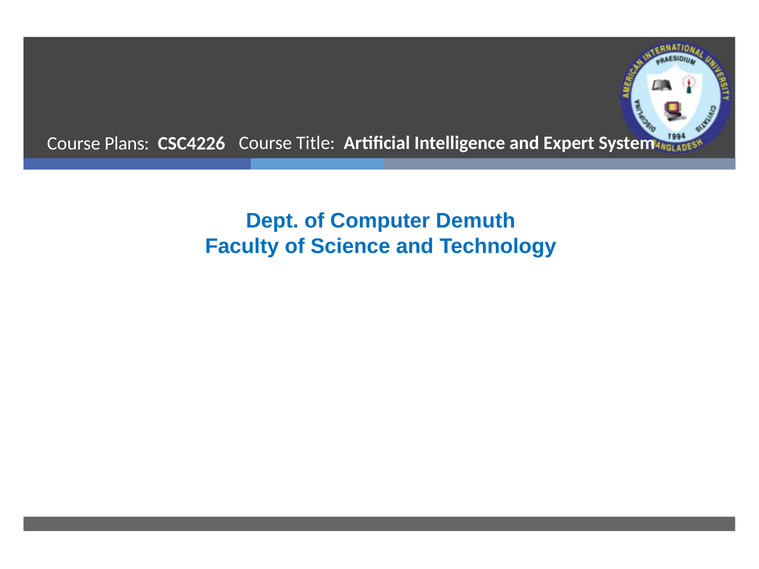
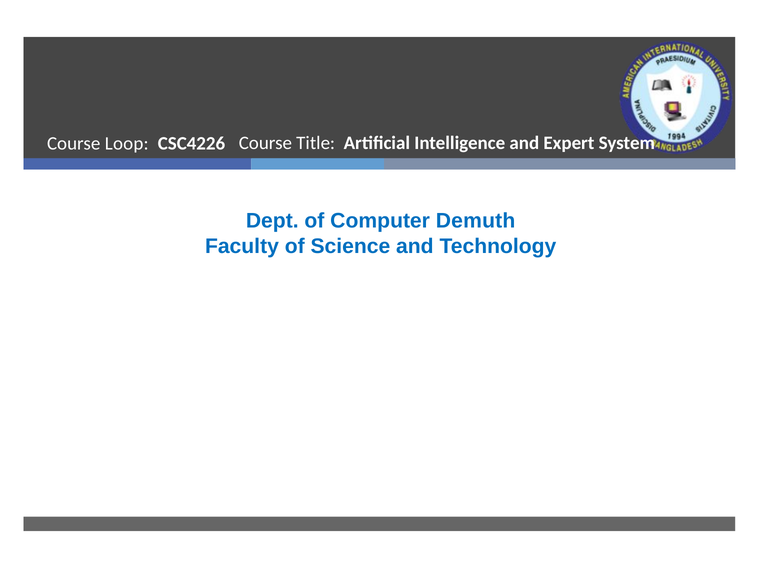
Plans: Plans -> Loop
